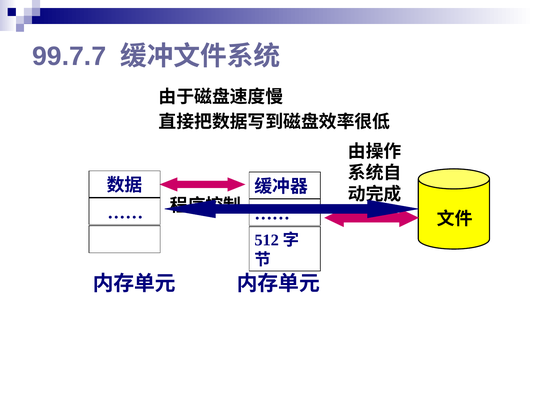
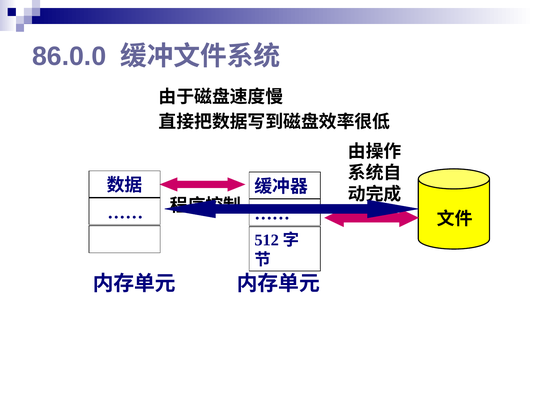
99.7.7: 99.7.7 -> 86.0.0
